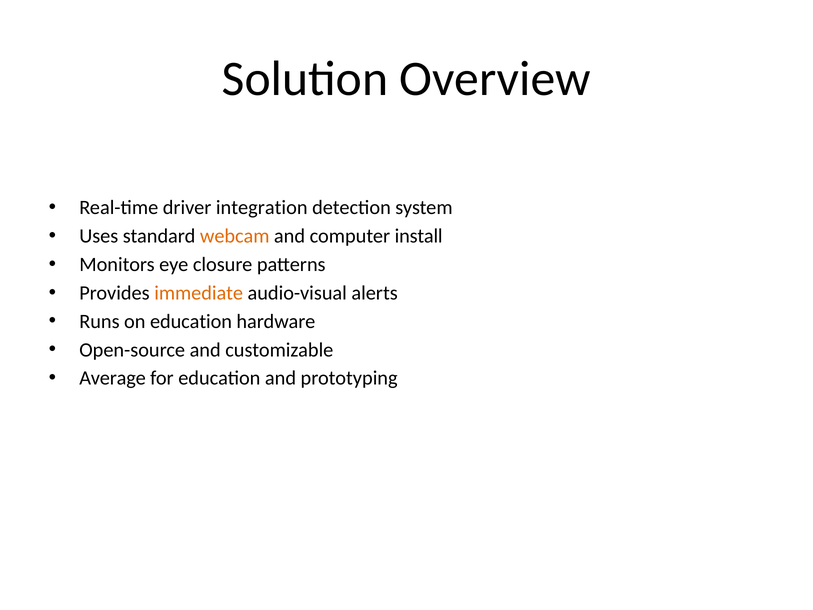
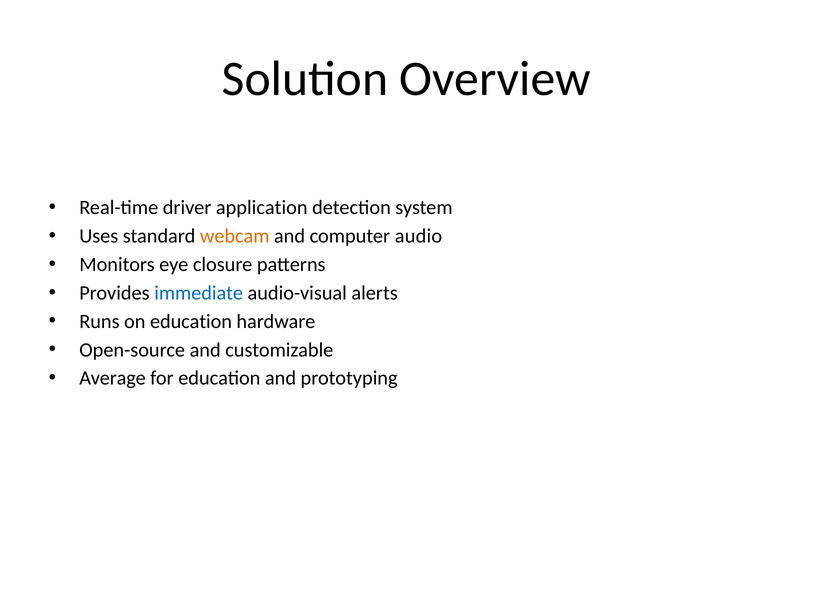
integration: integration -> application
install: install -> audio
immediate colour: orange -> blue
